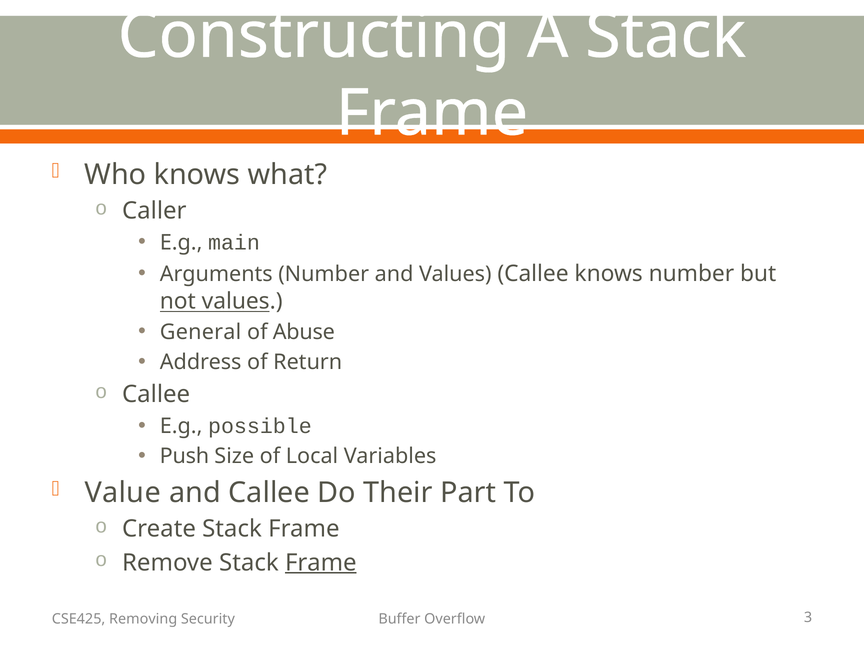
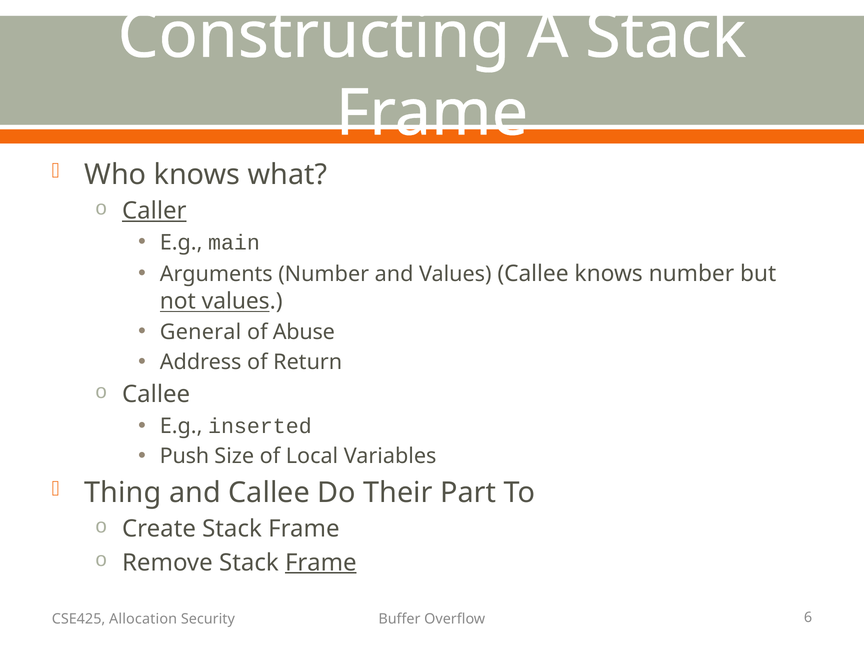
Caller underline: none -> present
possible: possible -> inserted
Value: Value -> Thing
Removing: Removing -> Allocation
3: 3 -> 6
